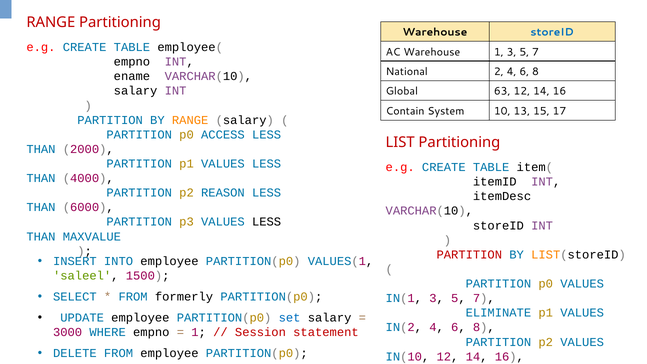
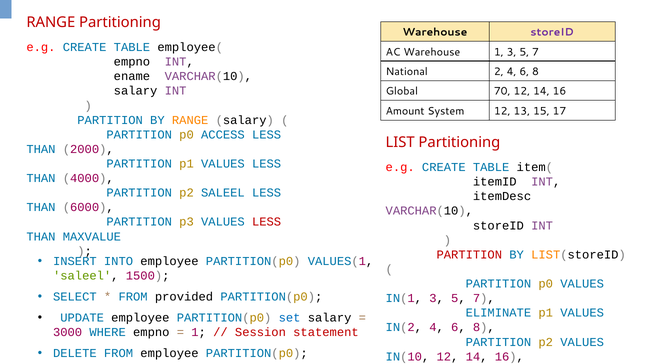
storeID at (552, 32) colour: blue -> purple
63: 63 -> 70
Contain: Contain -> Amount
System 10: 10 -> 12
p2 REASON: REASON -> SALEEL
LESS at (267, 222) colour: black -> red
formerly: formerly -> provided
